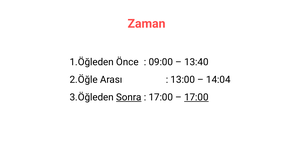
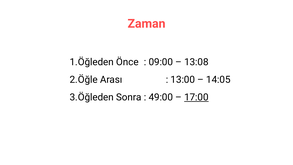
13:40: 13:40 -> 13:08
14:04: 14:04 -> 14:05
Sonra underline: present -> none
17:00 at (161, 97): 17:00 -> 49:00
